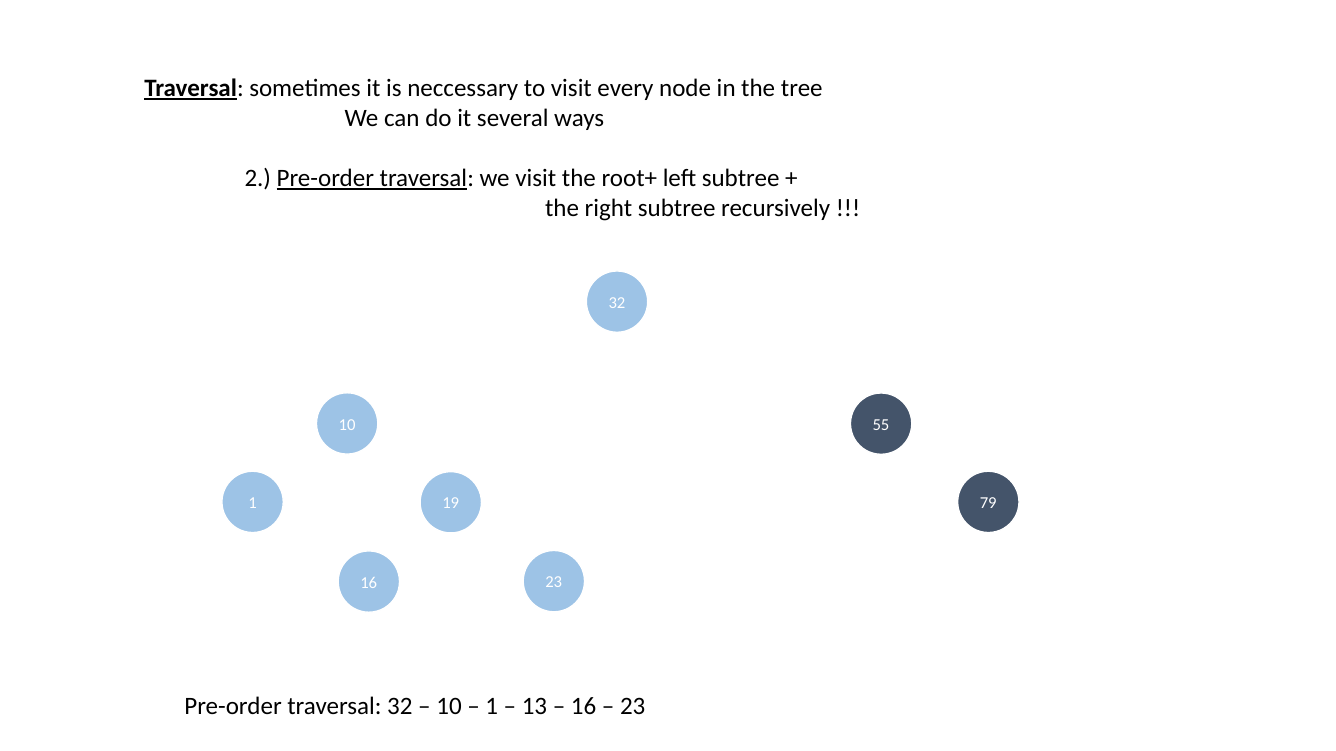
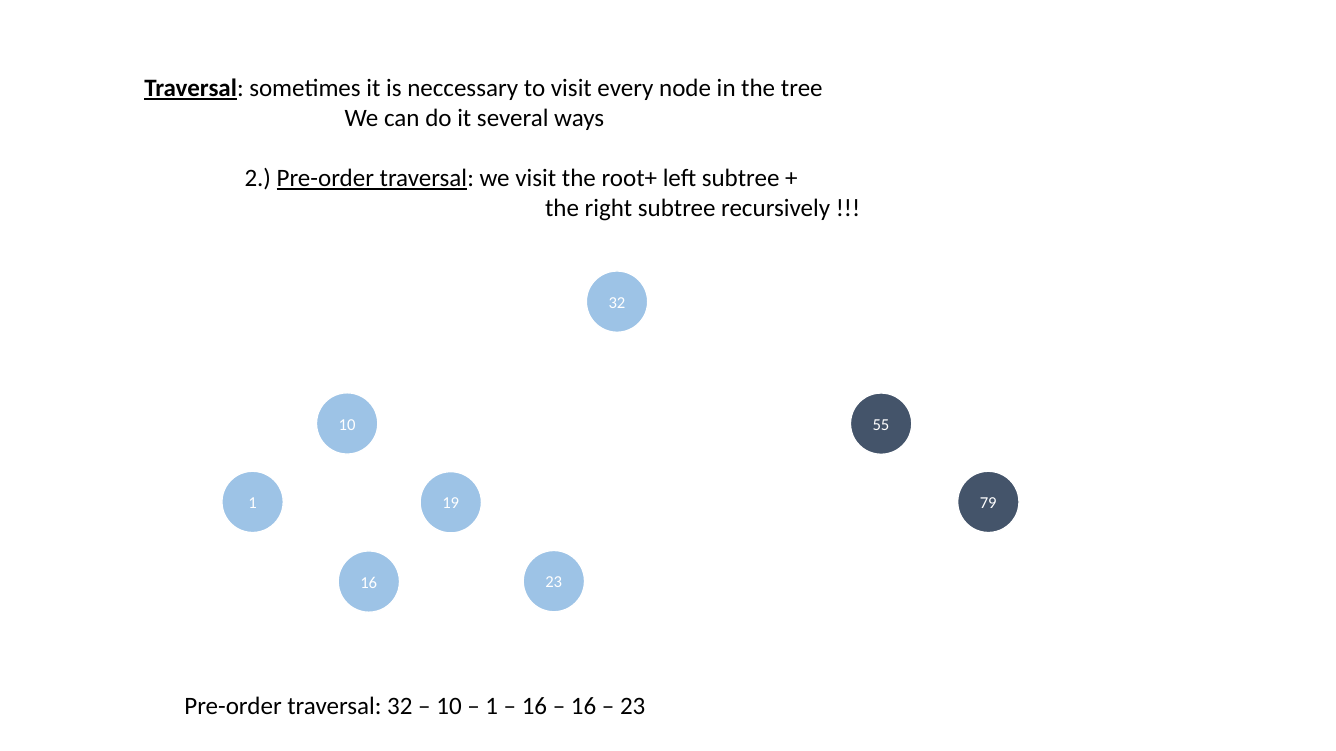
13 at (534, 706): 13 -> 16
